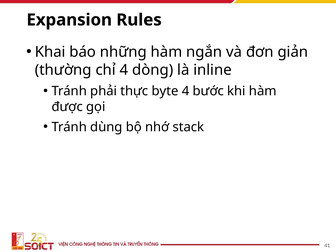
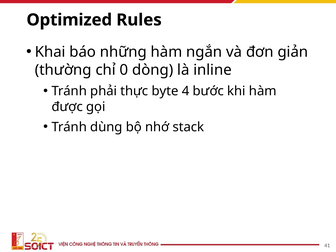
Expansion: Expansion -> Optimized
chỉ 4: 4 -> 0
